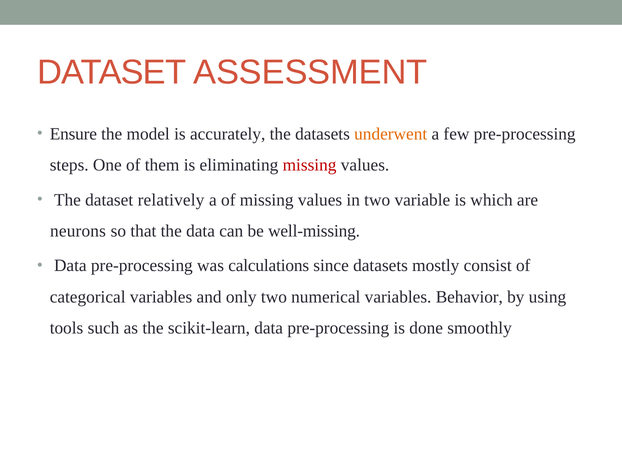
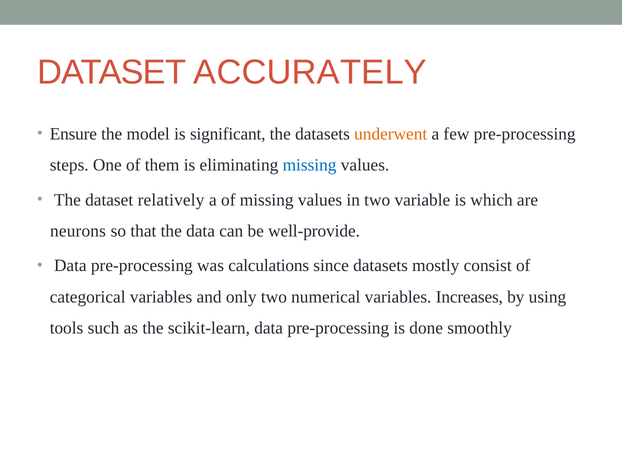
ASSESSMENT: ASSESSMENT -> ACCURATELY
accurately: accurately -> significant
missing at (310, 165) colour: red -> blue
well-missing: well-missing -> well-provide
Behavior: Behavior -> Increases
